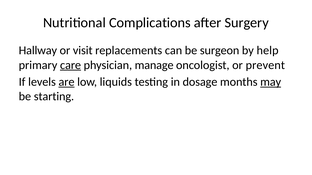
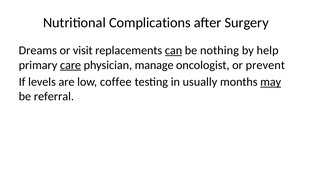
Hallway: Hallway -> Dreams
can underline: none -> present
surgeon: surgeon -> nothing
are underline: present -> none
liquids: liquids -> coffee
dosage: dosage -> usually
starting: starting -> referral
